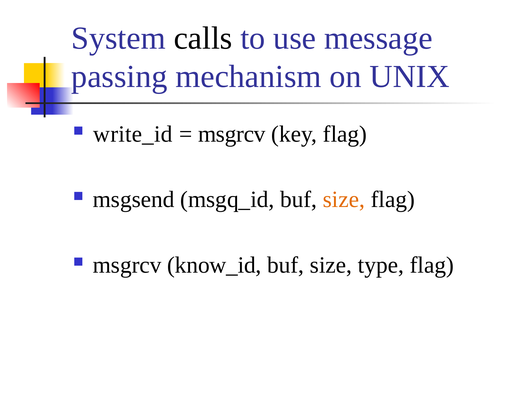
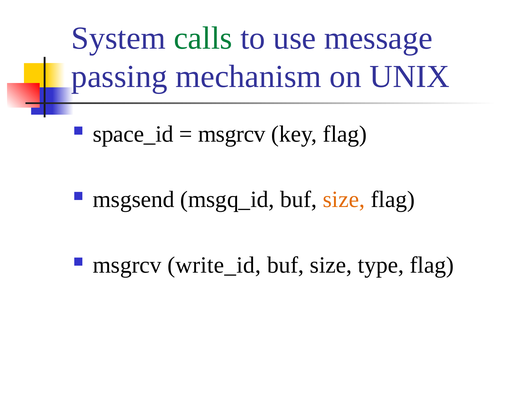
calls colour: black -> green
write_id: write_id -> space_id
know_id: know_id -> write_id
